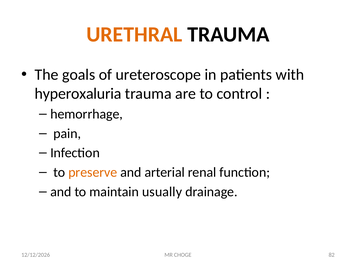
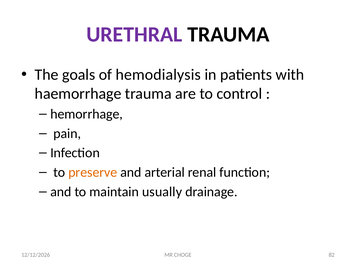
URETHRAL colour: orange -> purple
ureteroscope: ureteroscope -> hemodialysis
hyperoxaluria: hyperoxaluria -> haemorrhage
